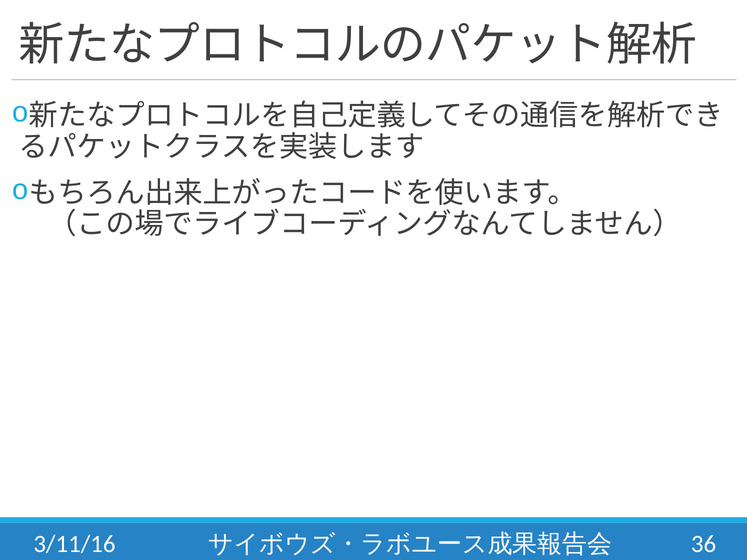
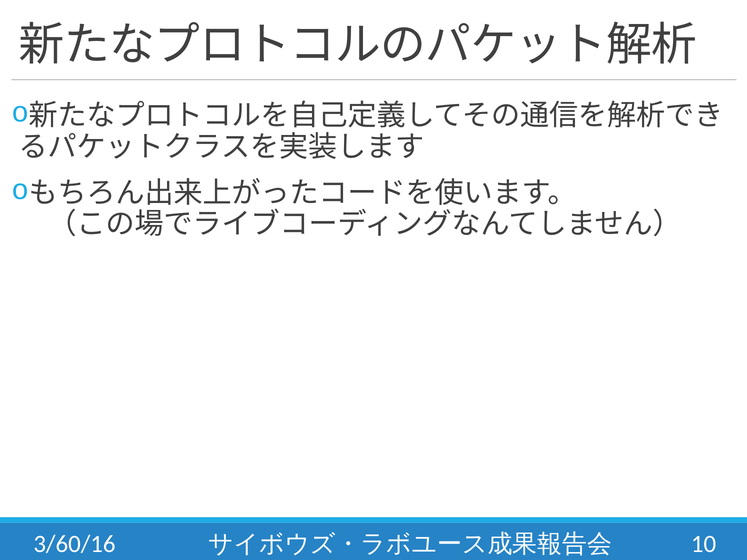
3/11/16: 3/11/16 -> 3/60/16
36: 36 -> 10
